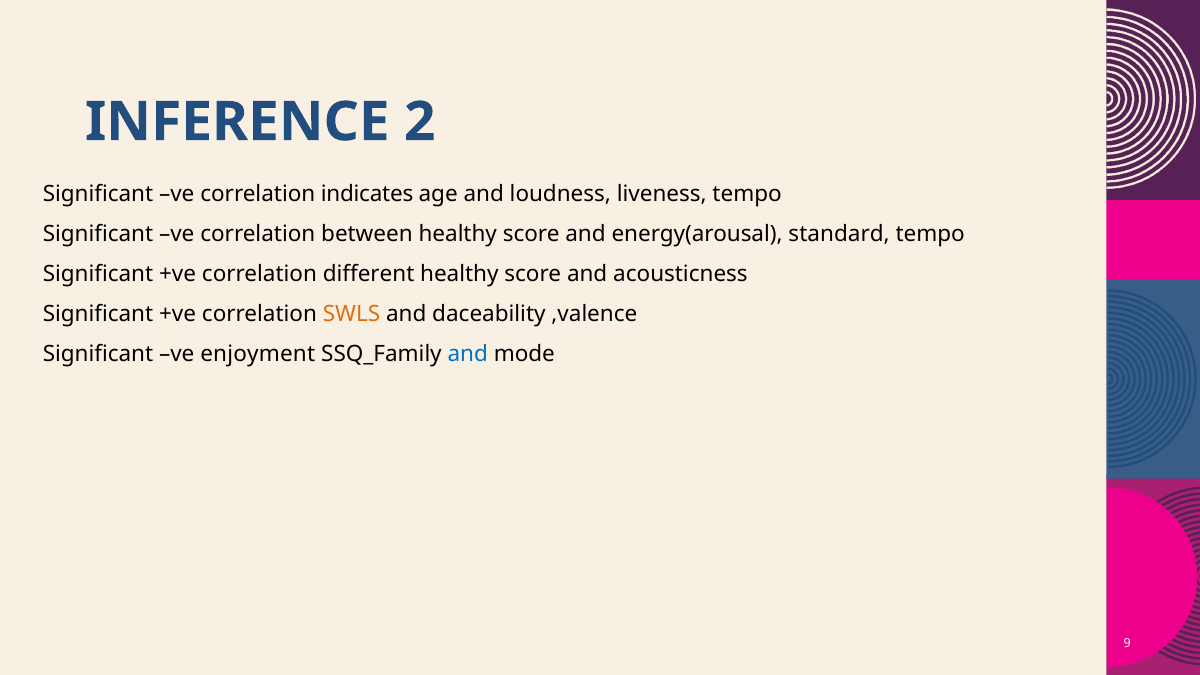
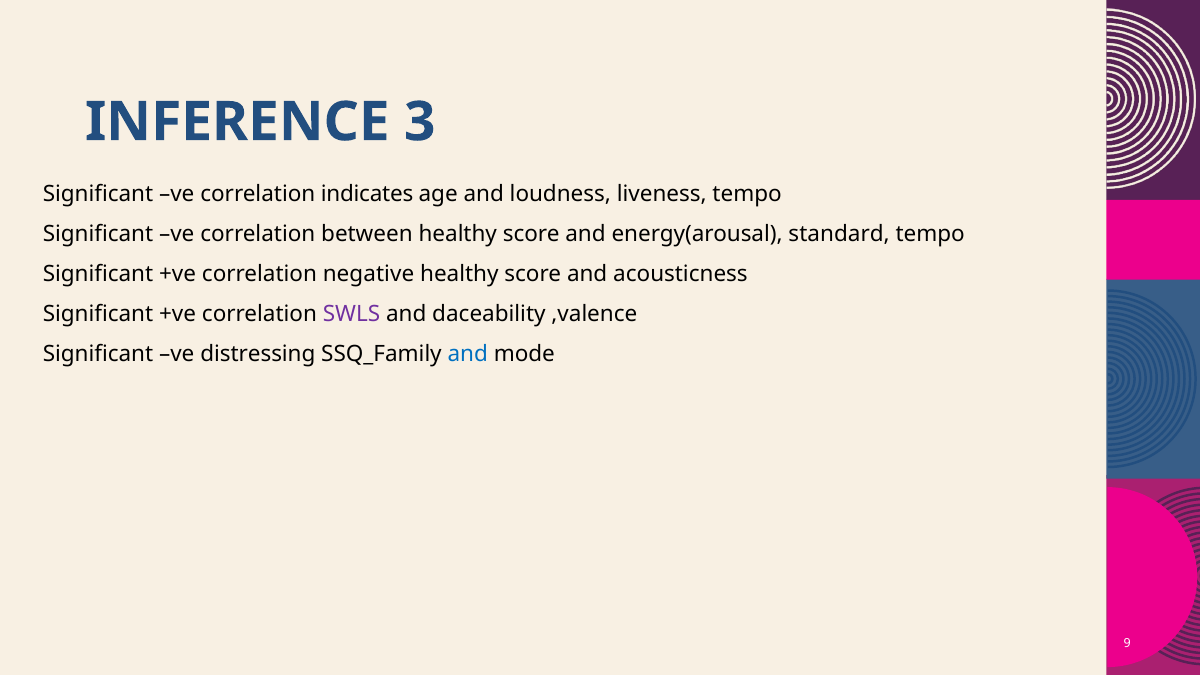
2: 2 -> 3
different: different -> negative
SWLS colour: orange -> purple
enjoyment: enjoyment -> distressing
